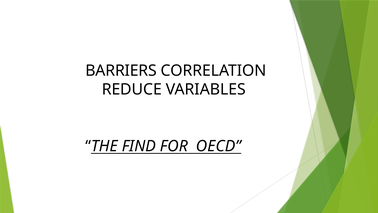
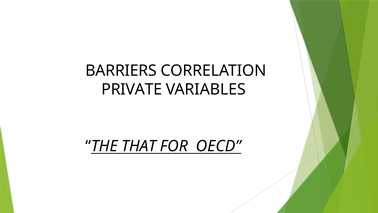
REDUCE: REDUCE -> PRIVATE
FIND: FIND -> THAT
